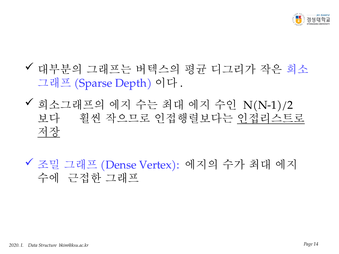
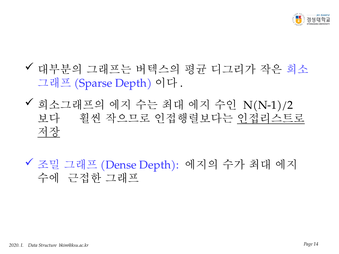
Vertex at (159, 165): Vertex -> Depth
